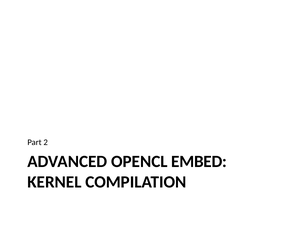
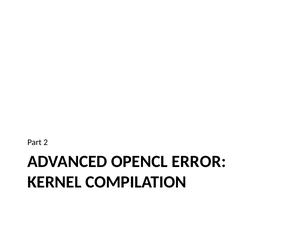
EMBED: EMBED -> ERROR
